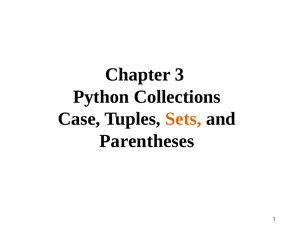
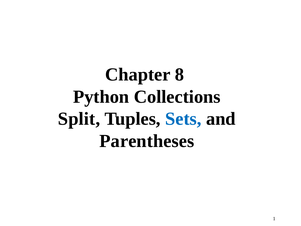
3: 3 -> 8
Case: Case -> Split
Sets colour: orange -> blue
